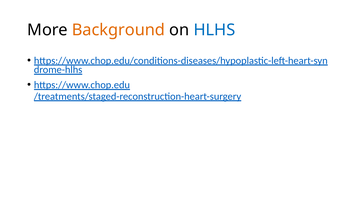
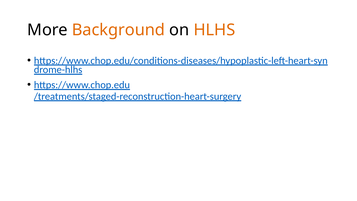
HLHS colour: blue -> orange
